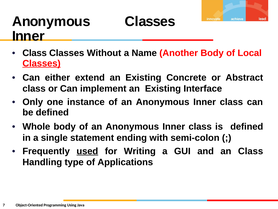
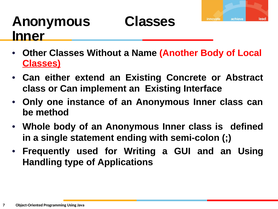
Class at (35, 53): Class -> Other
be defined: defined -> method
used underline: present -> none
an Class: Class -> Using
